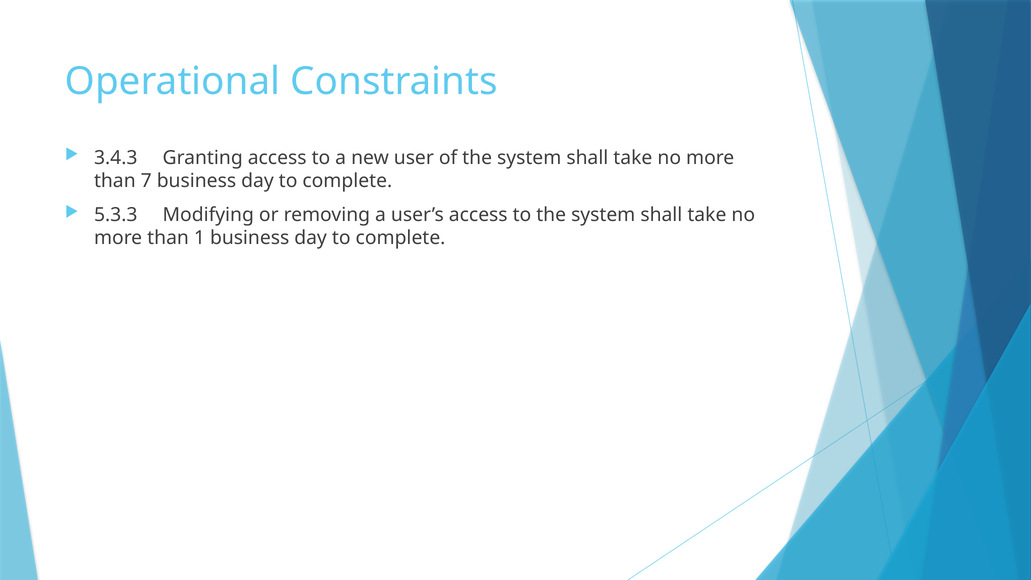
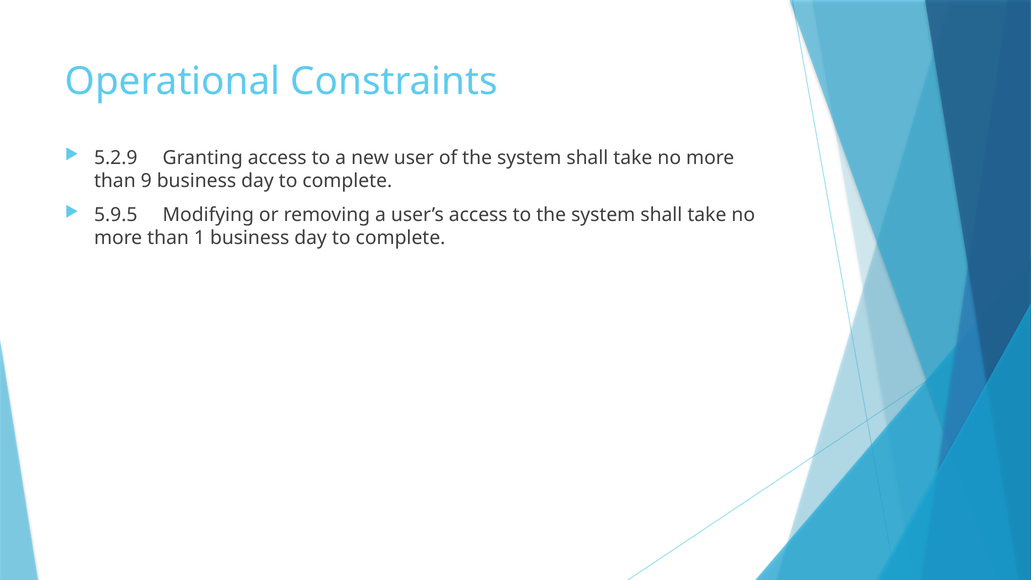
3.4.3: 3.4.3 -> 5.2.9
7: 7 -> 9
5.3.3: 5.3.3 -> 5.9.5
